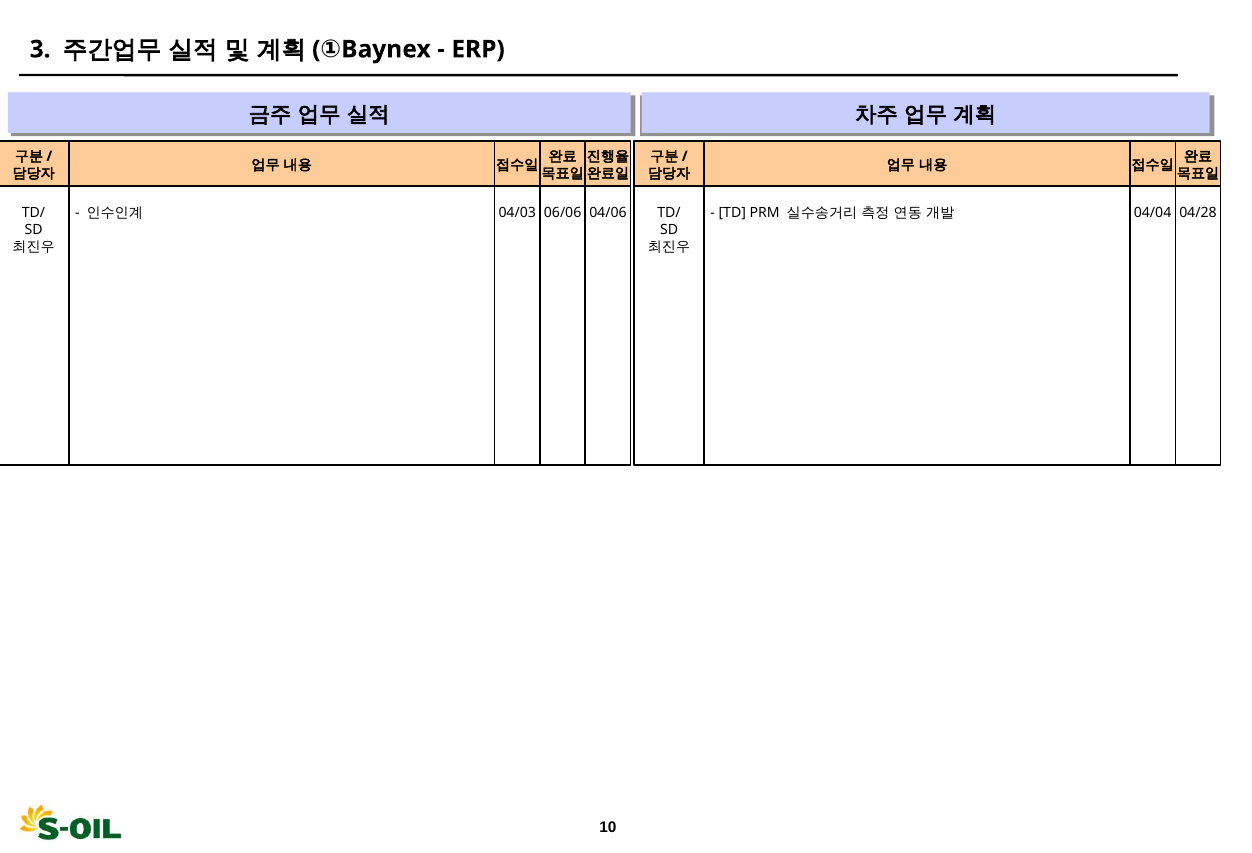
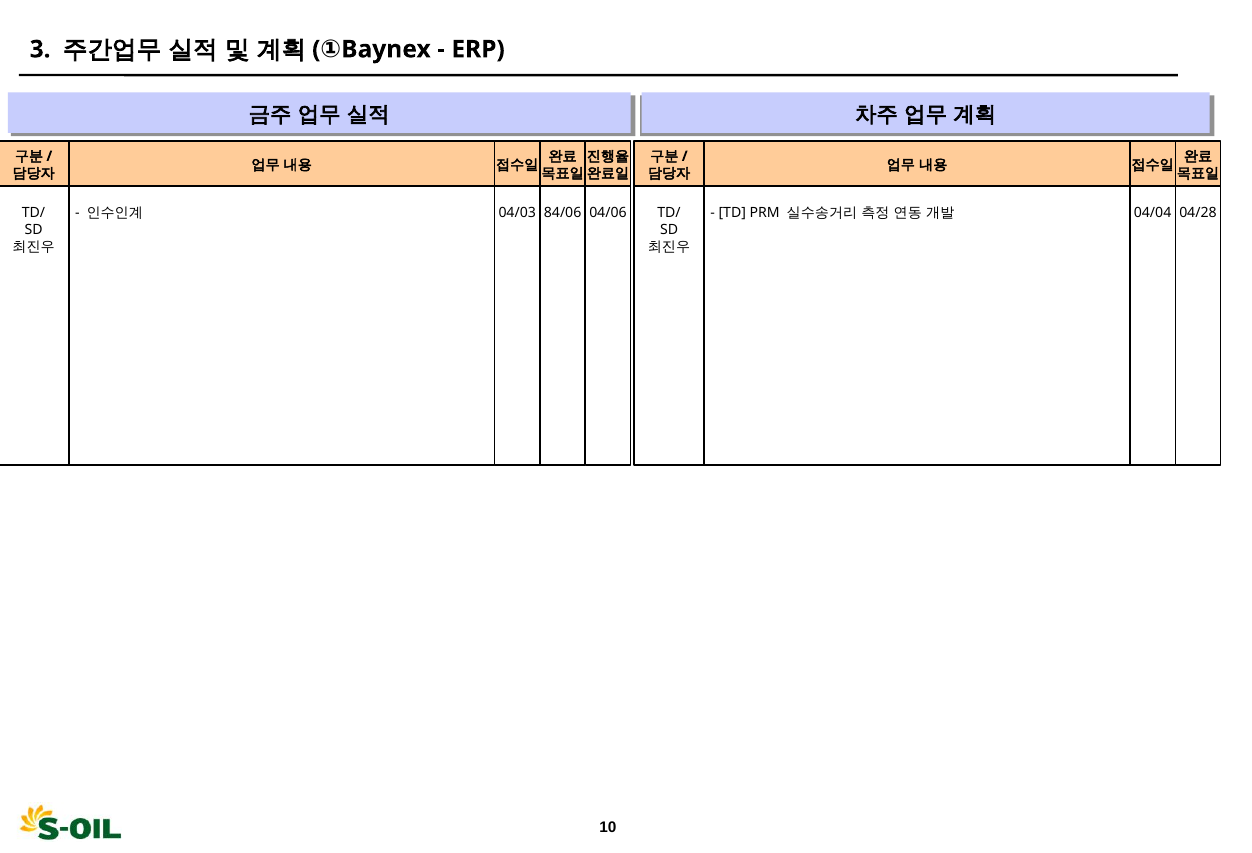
06/06: 06/06 -> 84/06
